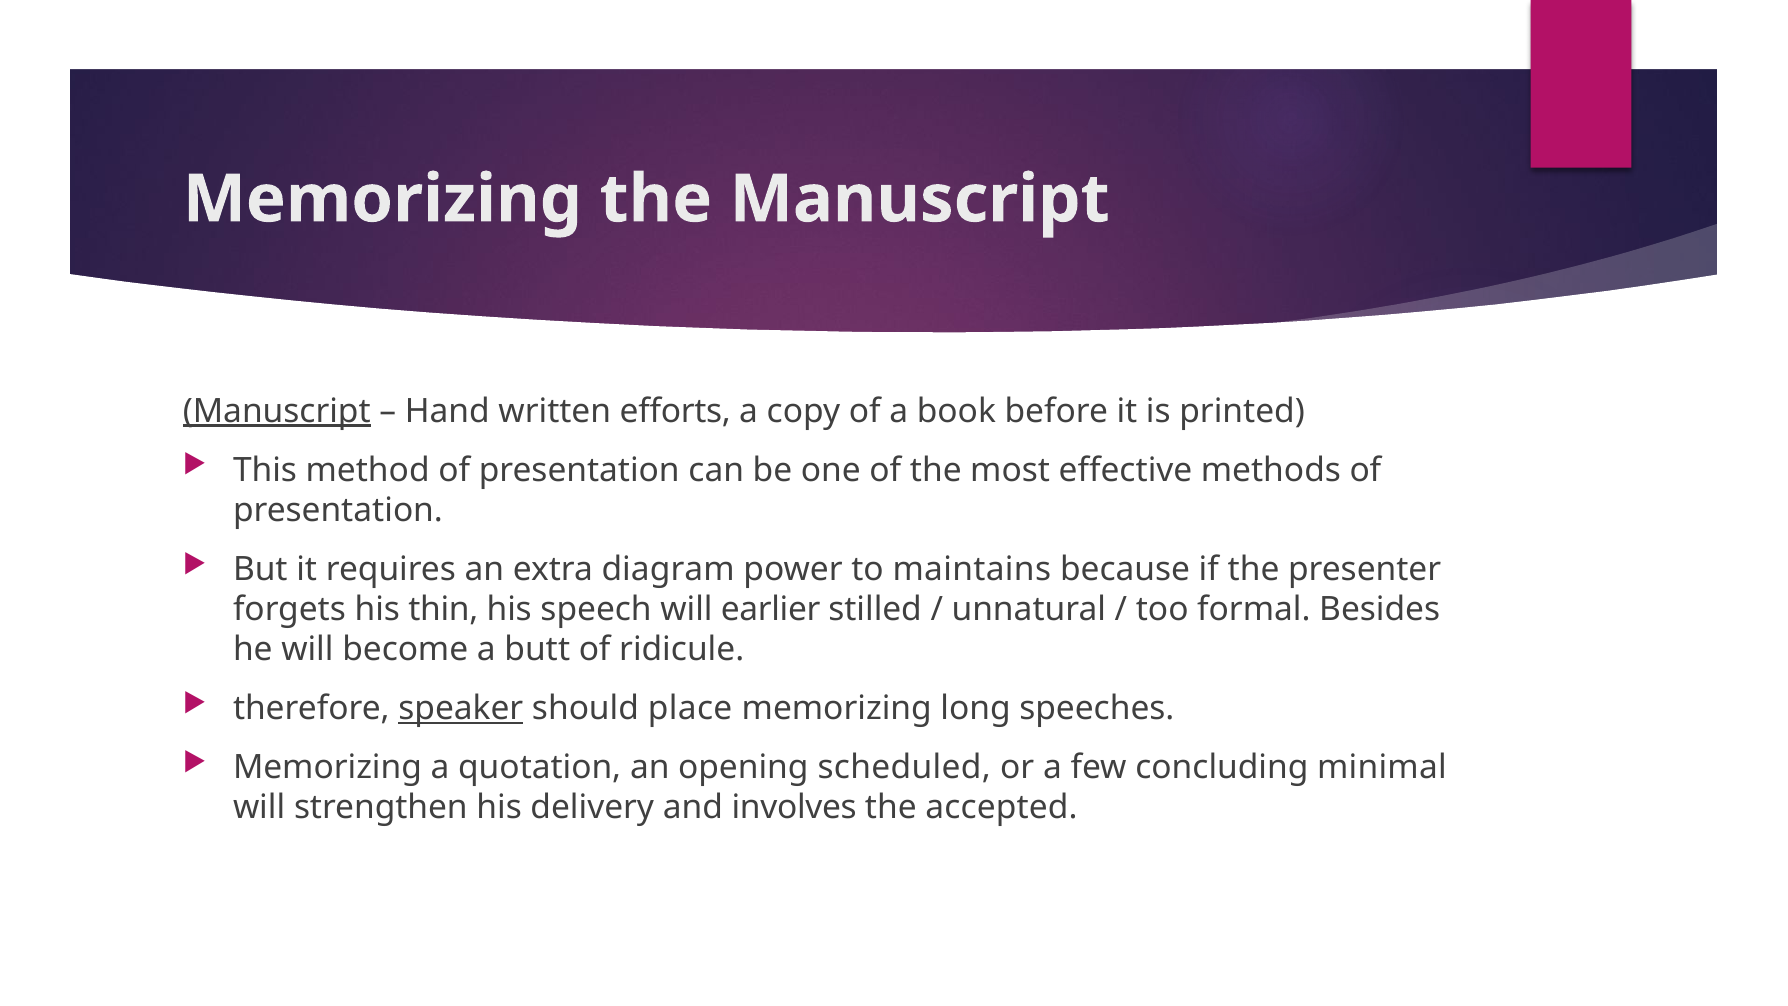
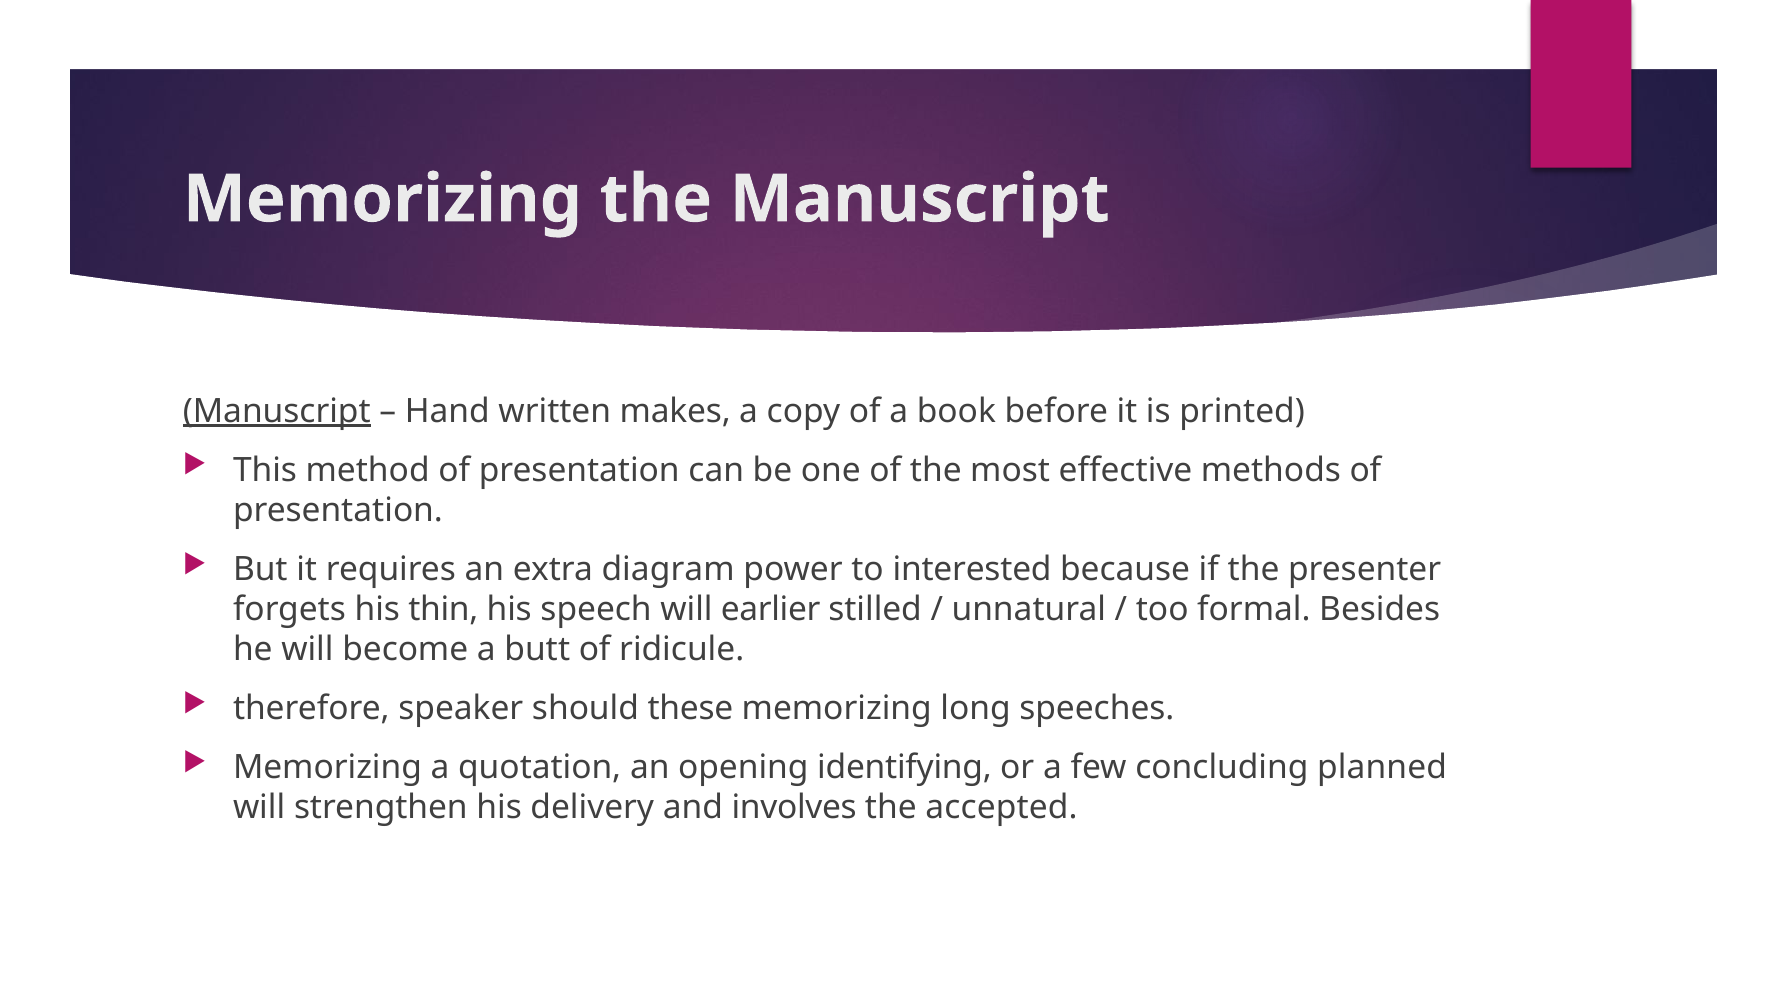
efforts: efforts -> makes
maintains: maintains -> interested
speaker underline: present -> none
place: place -> these
scheduled: scheduled -> identifying
minimal: minimal -> planned
